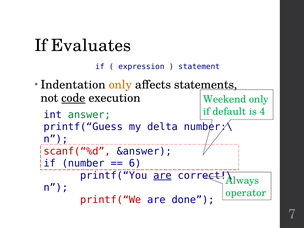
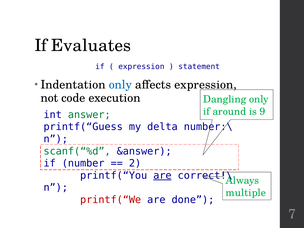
only at (120, 85) colour: orange -> blue
affects statements: statements -> expression
code underline: present -> none
Weekend: Weekend -> Dangling
default: default -> around
4: 4 -> 9
scanf(“%d colour: red -> green
6: 6 -> 2
operator: operator -> multiple
